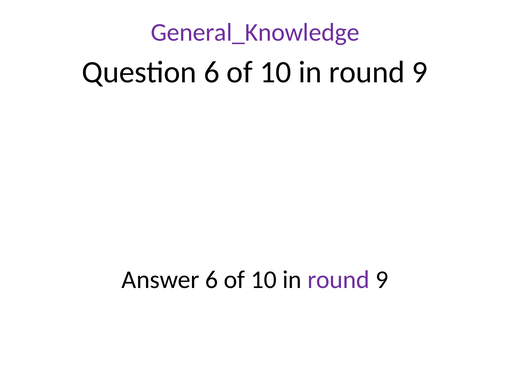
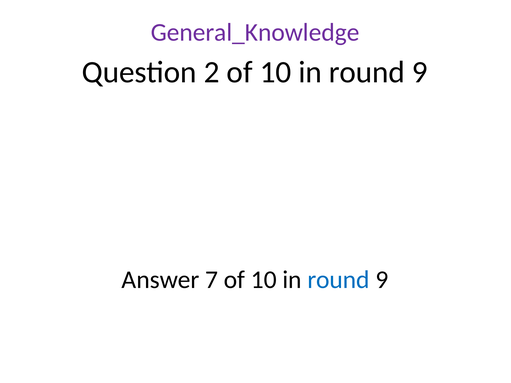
Question 6: 6 -> 2
Answer 6: 6 -> 7
round at (339, 280) colour: purple -> blue
